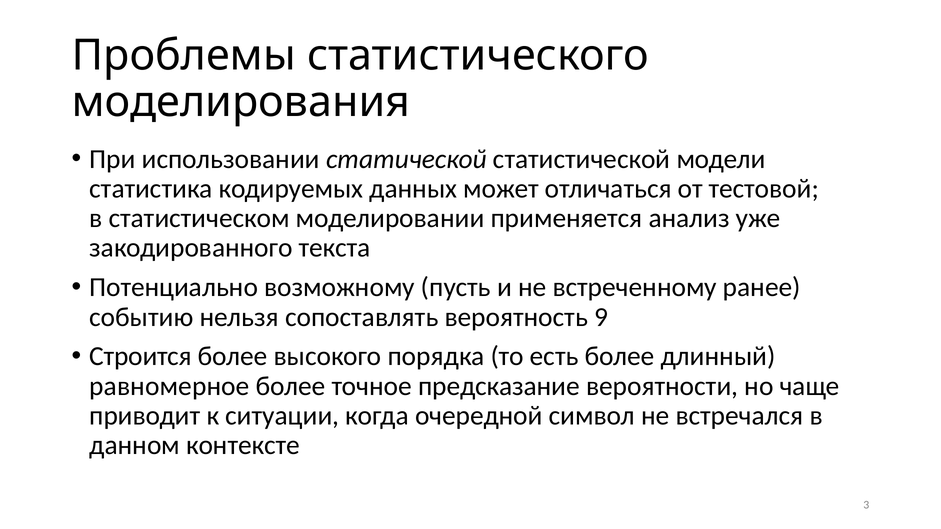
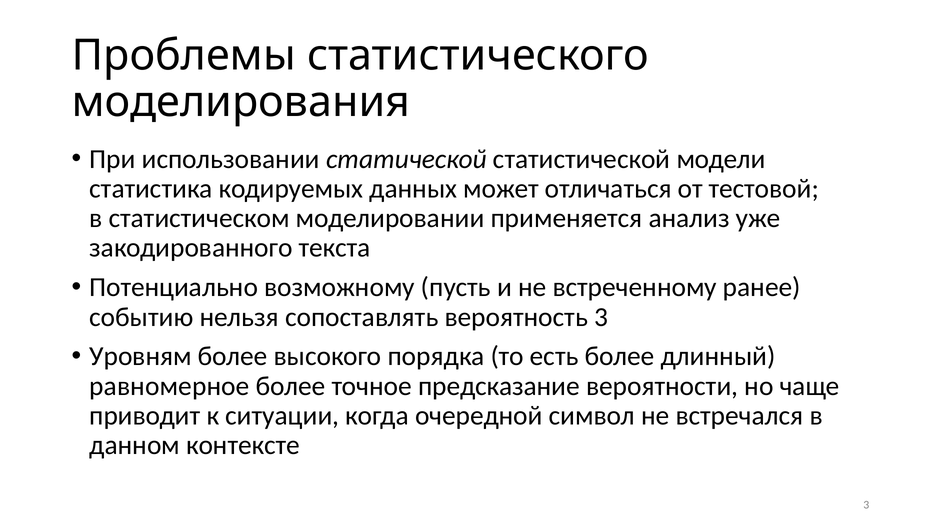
вероятность 9: 9 -> 3
Строится: Строится -> Уровням
